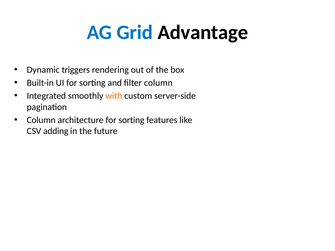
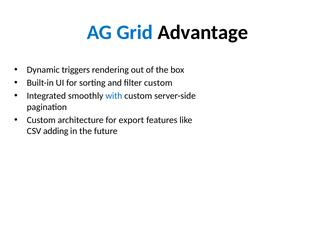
filter column: column -> custom
with colour: orange -> blue
Column at (41, 120): Column -> Custom
architecture for sorting: sorting -> export
